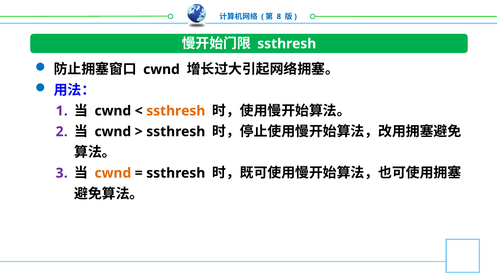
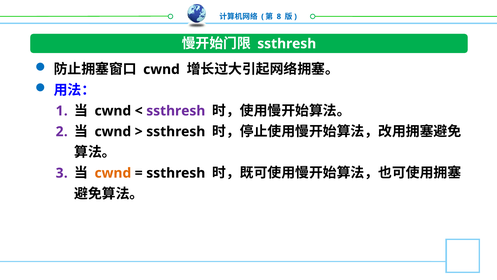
ssthresh at (176, 111) colour: orange -> purple
